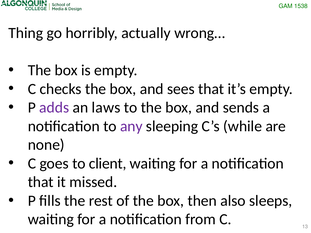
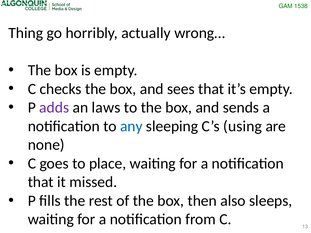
any colour: purple -> blue
while: while -> using
client: client -> place
